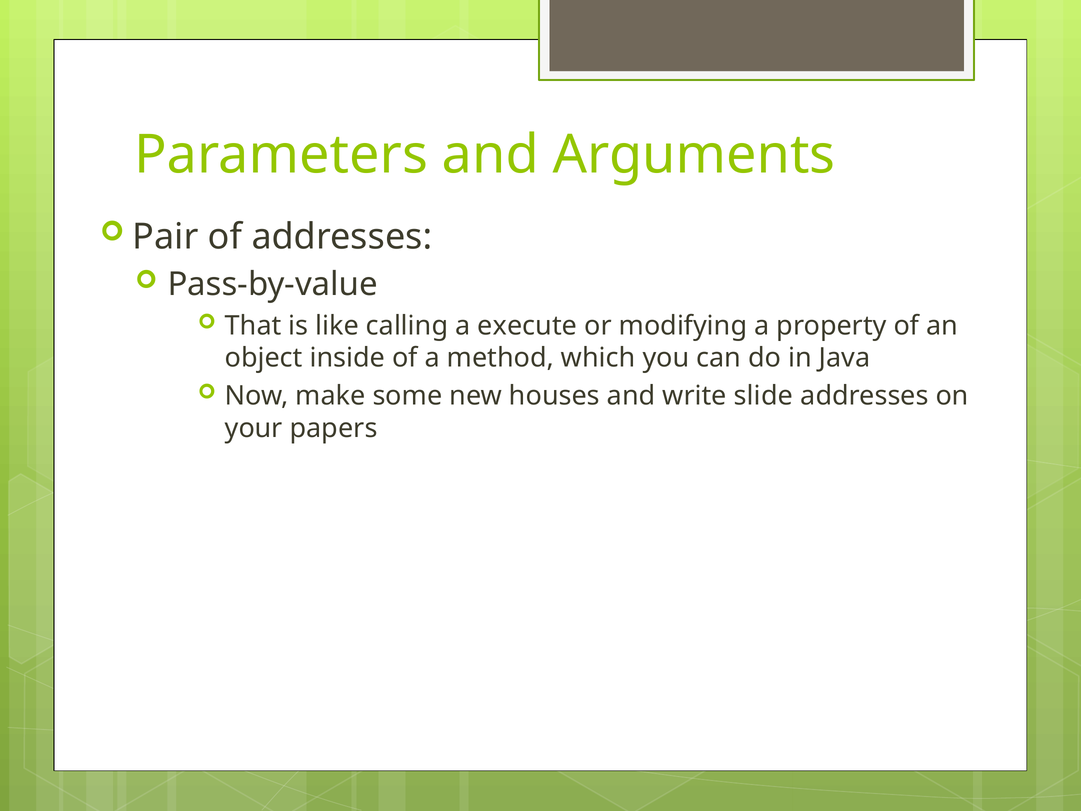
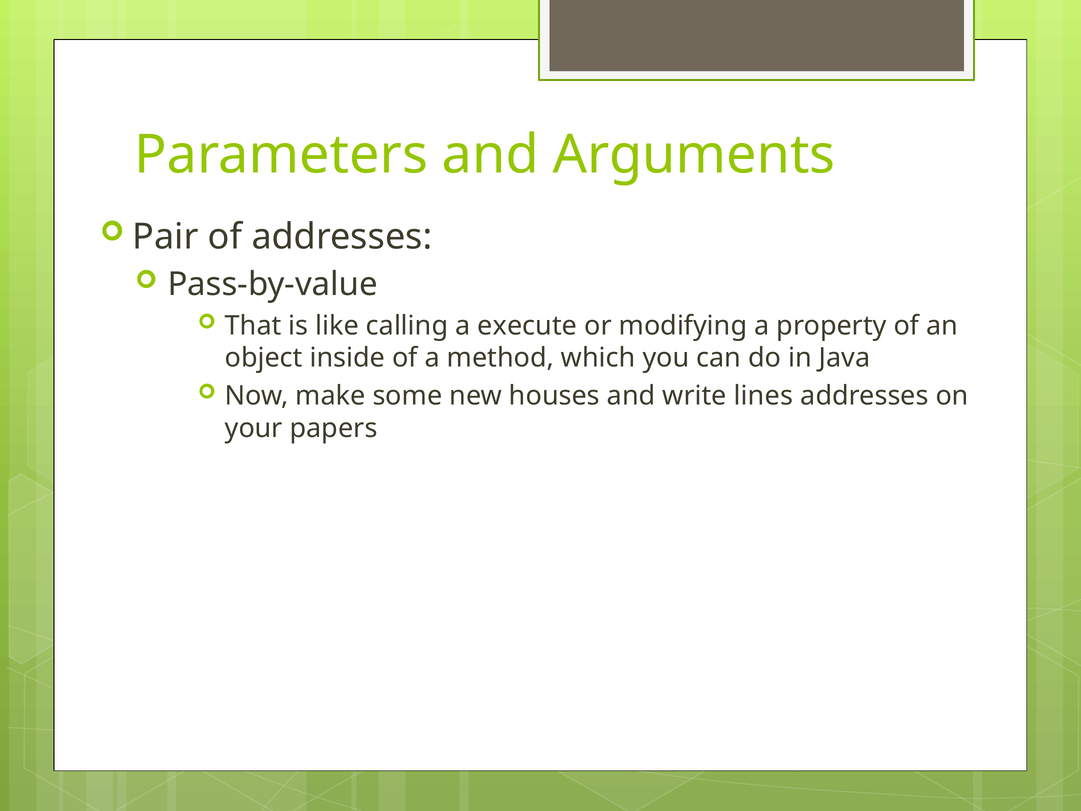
slide: slide -> lines
